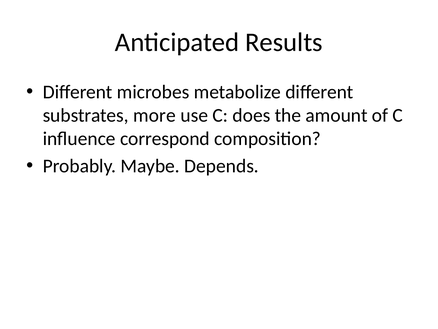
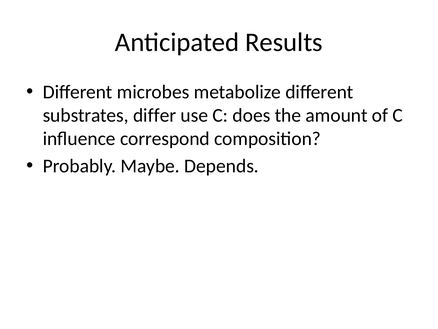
more: more -> differ
